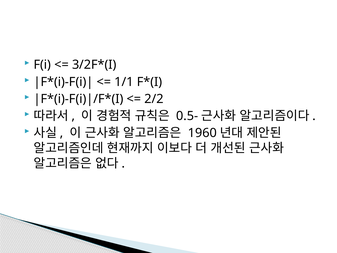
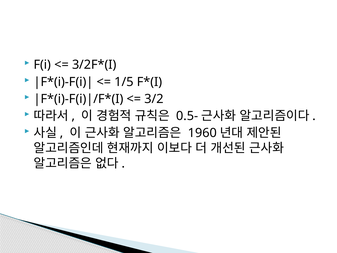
1/1: 1/1 -> 1/5
2/2: 2/2 -> 3/2
